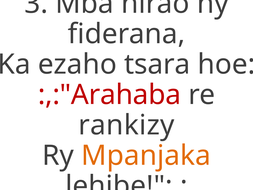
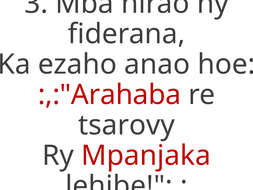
tsara: tsara -> anao
rankizy: rankizy -> tsarovy
Mpanjaka colour: orange -> red
